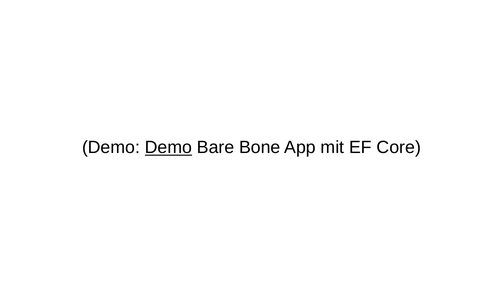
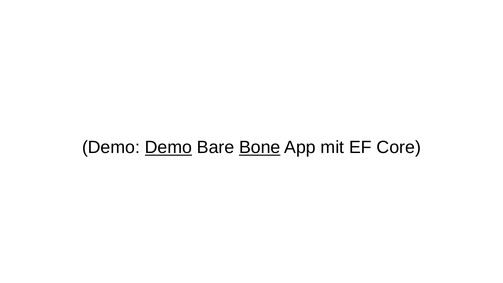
Bone underline: none -> present
